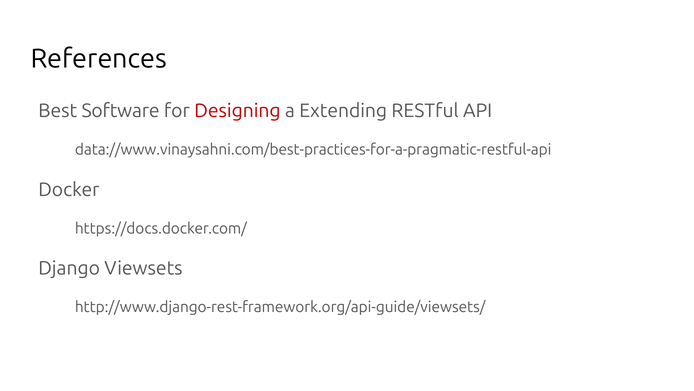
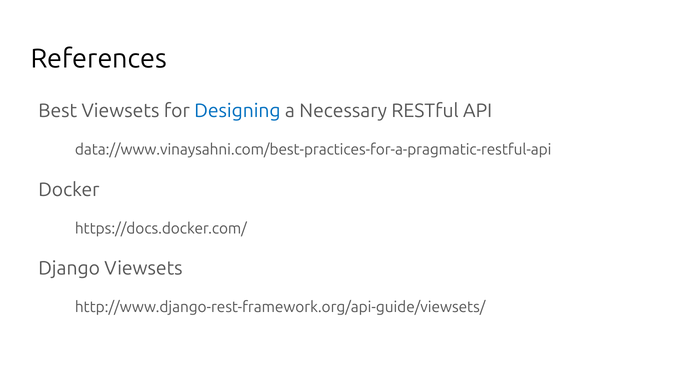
Best Software: Software -> Viewsets
Designing colour: red -> blue
Extending: Extending -> Necessary
